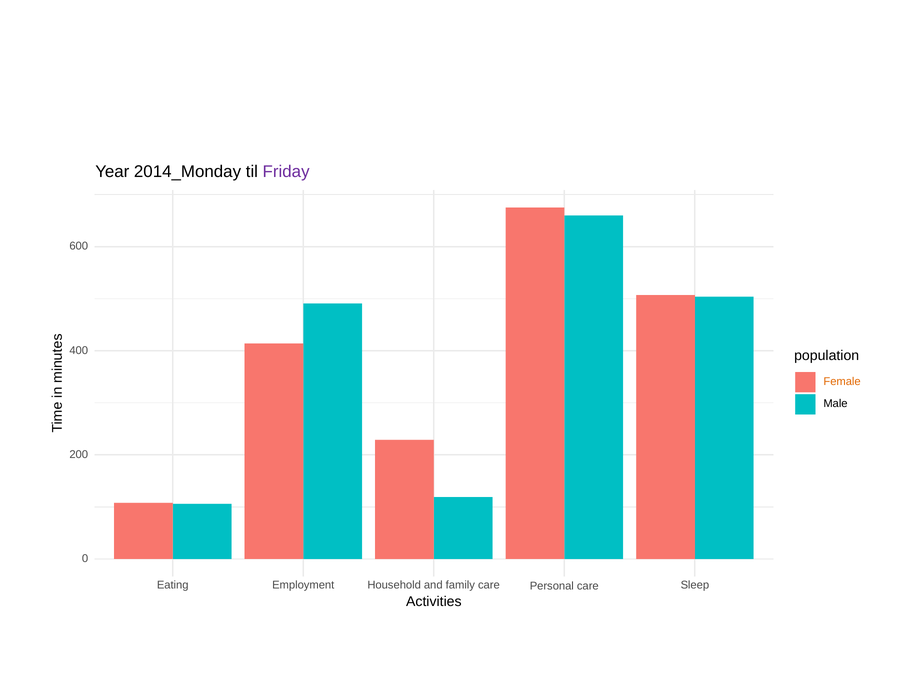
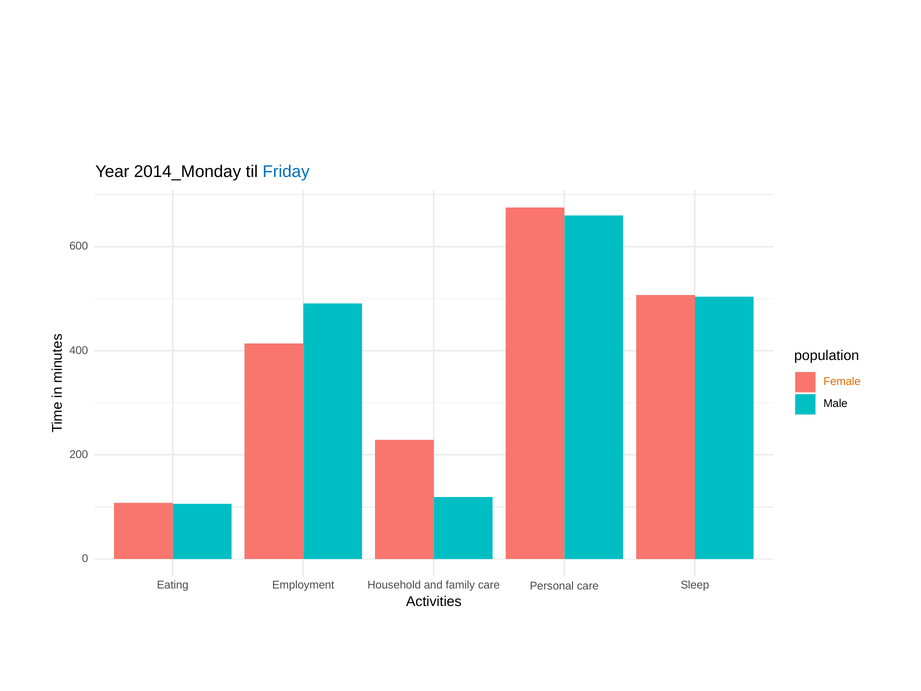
Friday colour: purple -> blue
